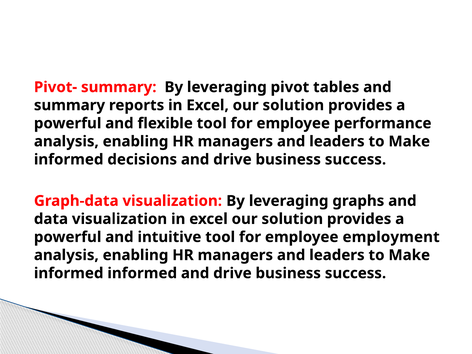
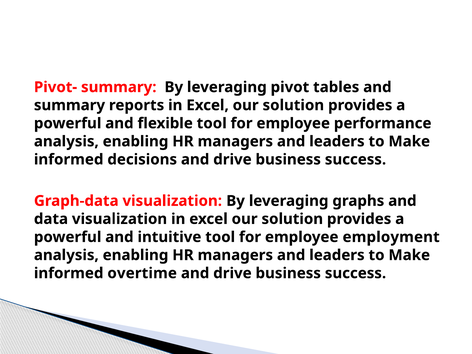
informed informed: informed -> overtime
